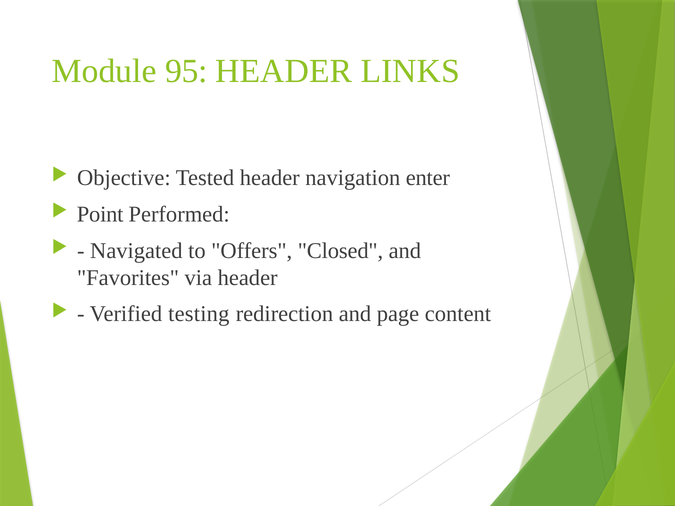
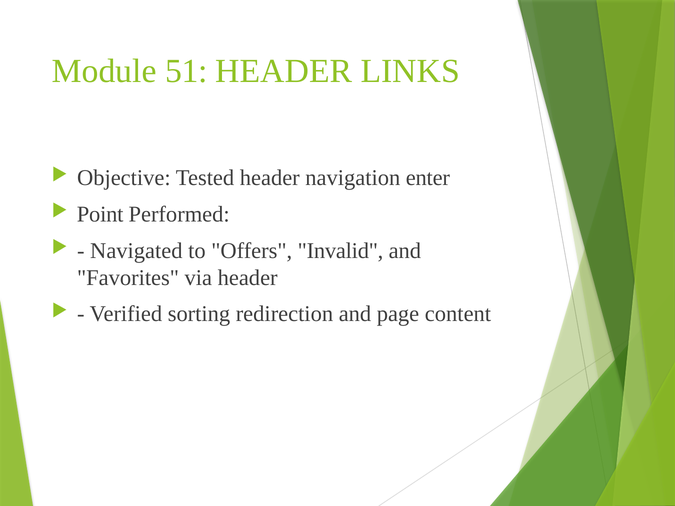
95: 95 -> 51
Closed: Closed -> Invalid
testing: testing -> sorting
